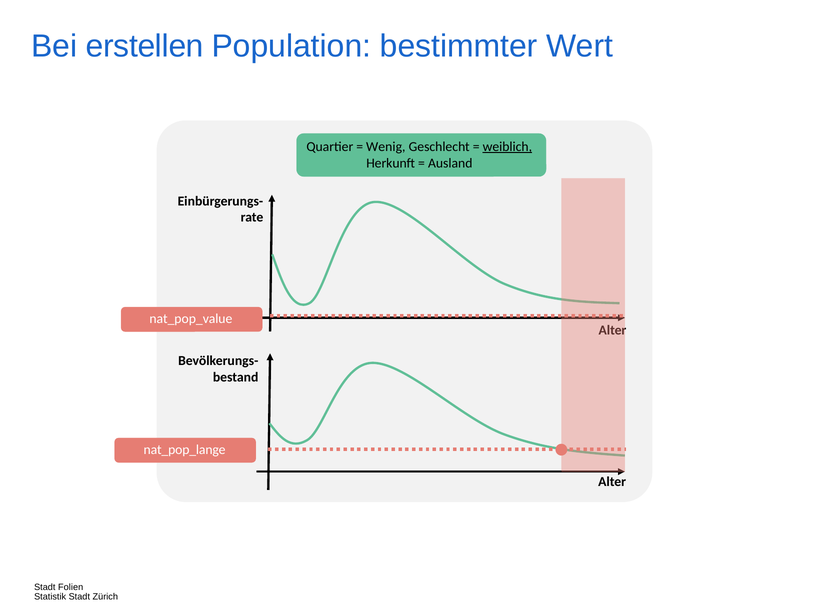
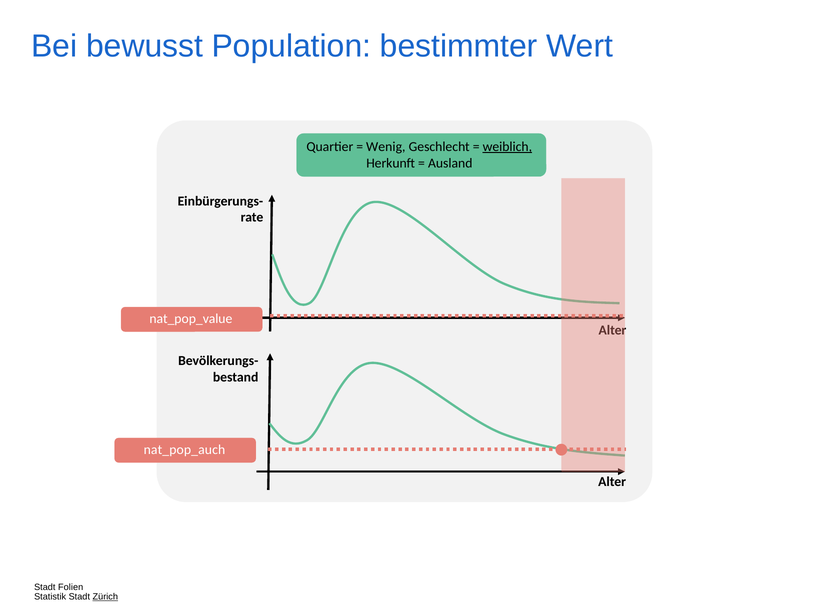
erstellen: erstellen -> bewusst
nat_pop_lange: nat_pop_lange -> nat_pop_auch
Zürich underline: none -> present
